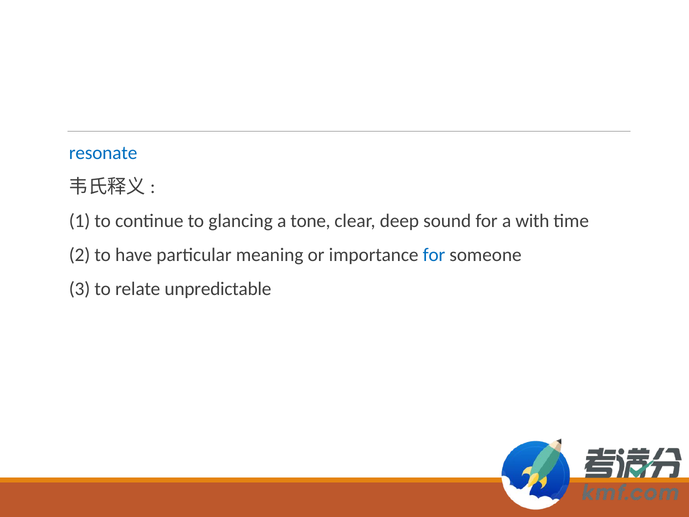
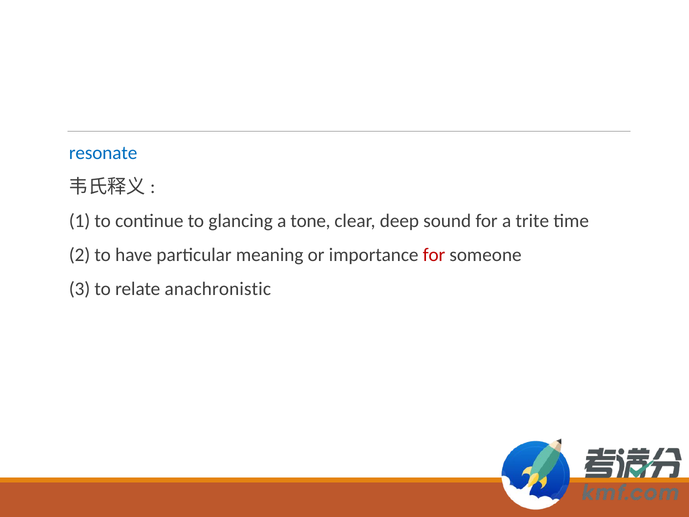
with: with -> trite
for at (434, 255) colour: blue -> red
unpredictable: unpredictable -> anachronistic
